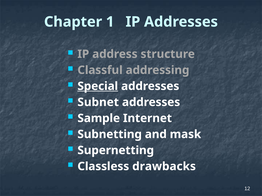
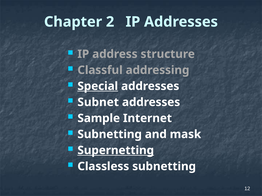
1: 1 -> 2
Supernetting underline: none -> present
Classless drawbacks: drawbacks -> subnetting
